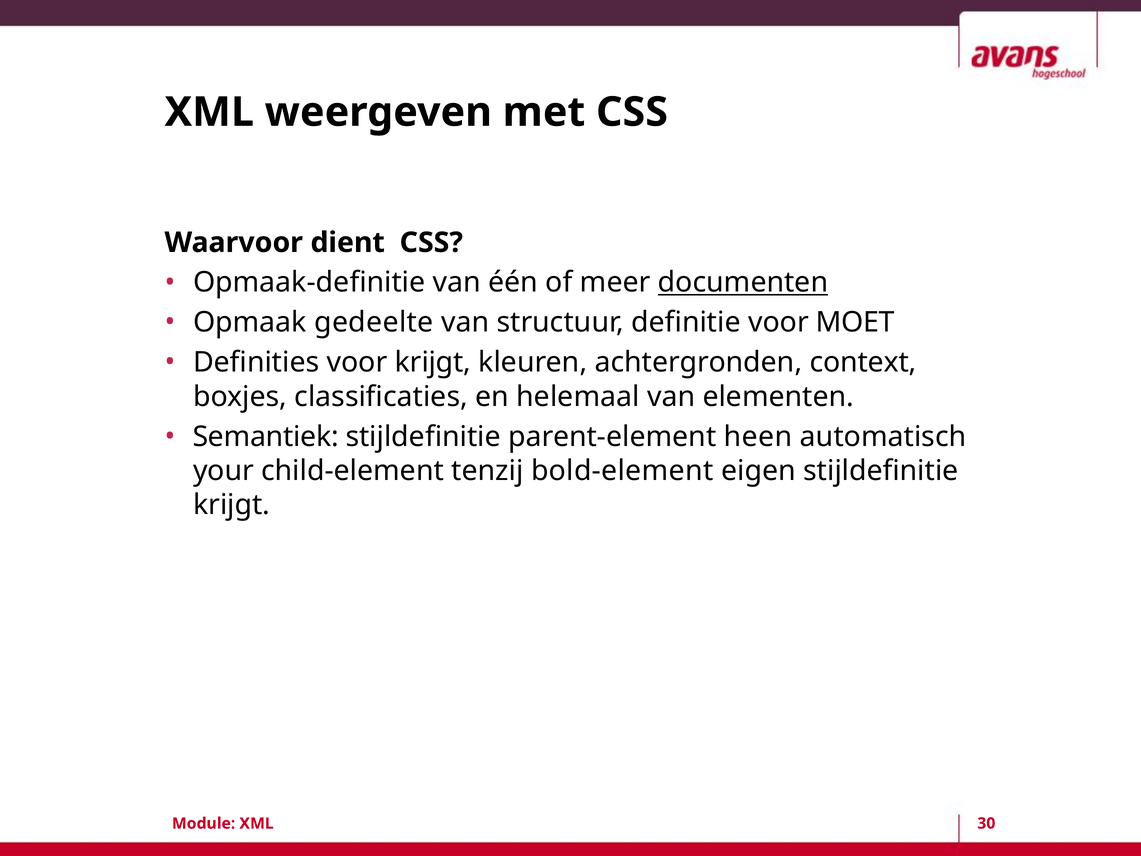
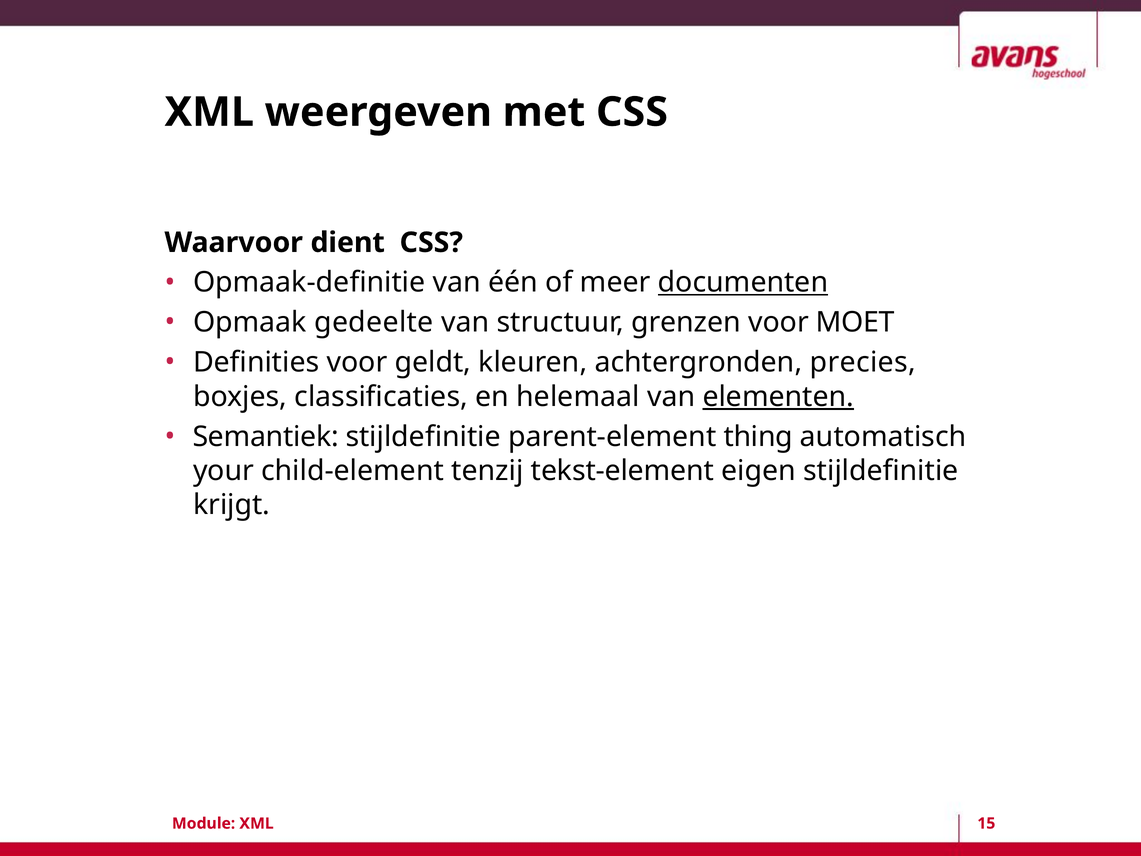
definitie: definitie -> grenzen
voor krijgt: krijgt -> geldt
context: context -> precies
elementen underline: none -> present
heen: heen -> thing
bold-element: bold-element -> tekst-element
30: 30 -> 15
